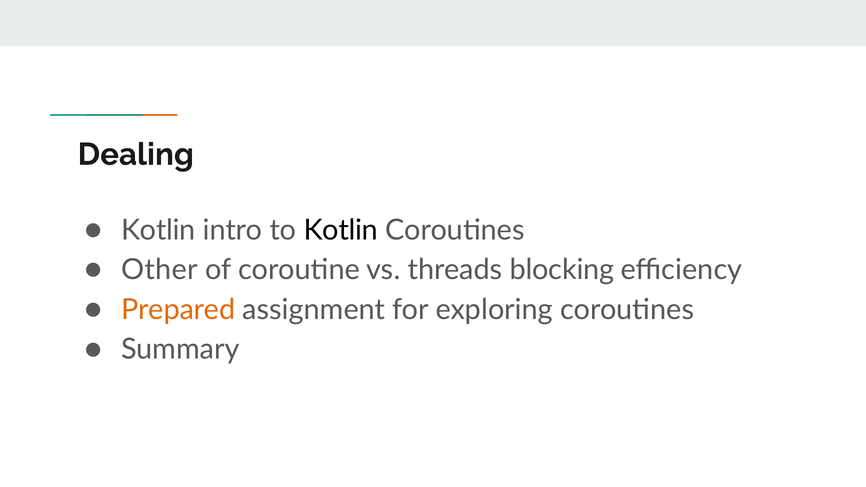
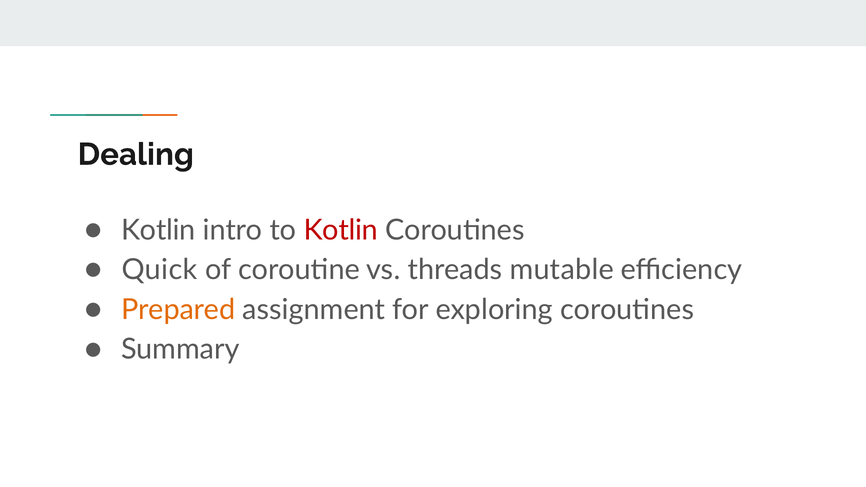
Kotlin at (341, 230) colour: black -> red
Other: Other -> Quick
blocking: blocking -> mutable
